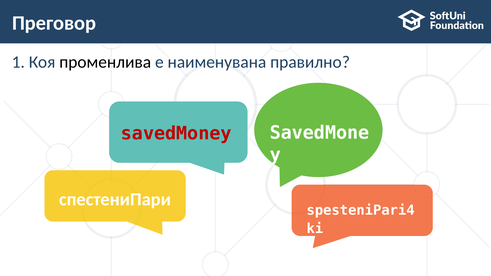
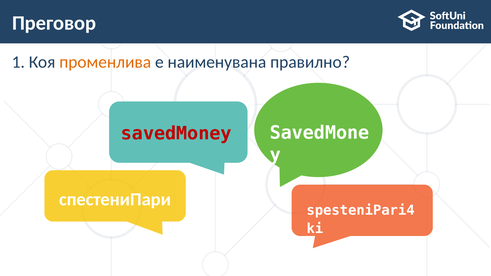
променлива colour: black -> orange
